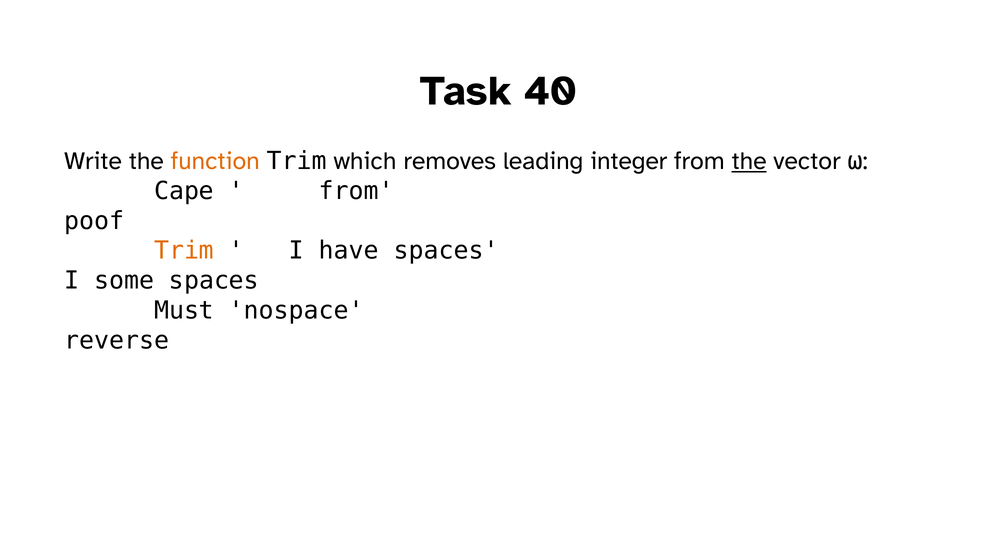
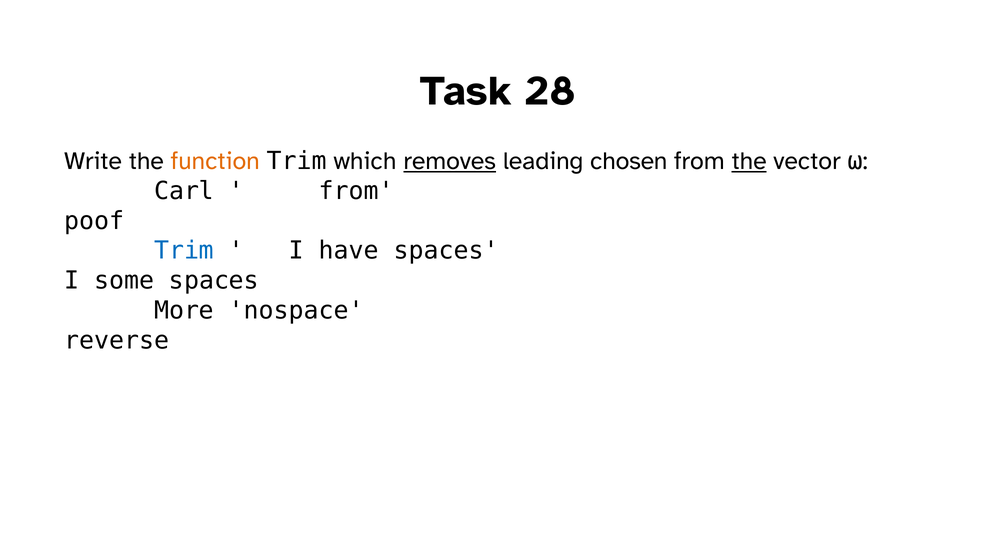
40: 40 -> 28
removes underline: none -> present
integer: integer -> chosen
Cape: Cape -> Carl
Trim at (184, 251) colour: orange -> blue
Must: Must -> More
